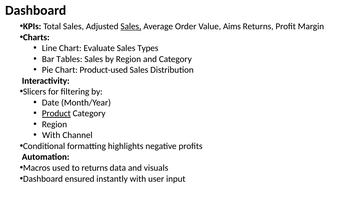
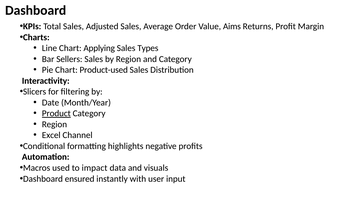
Sales at (131, 26) underline: present -> none
Evaluate: Evaluate -> Applying
Tables: Tables -> Sellers
With at (51, 135): With -> Excel
to returns: returns -> impact
